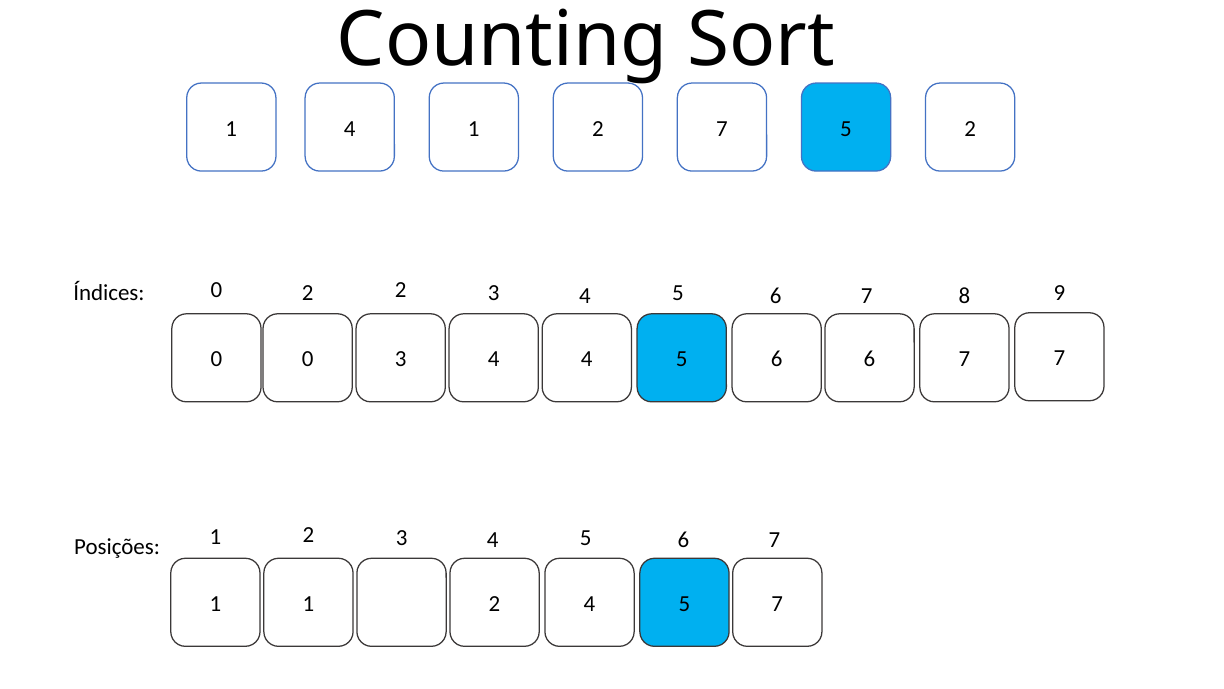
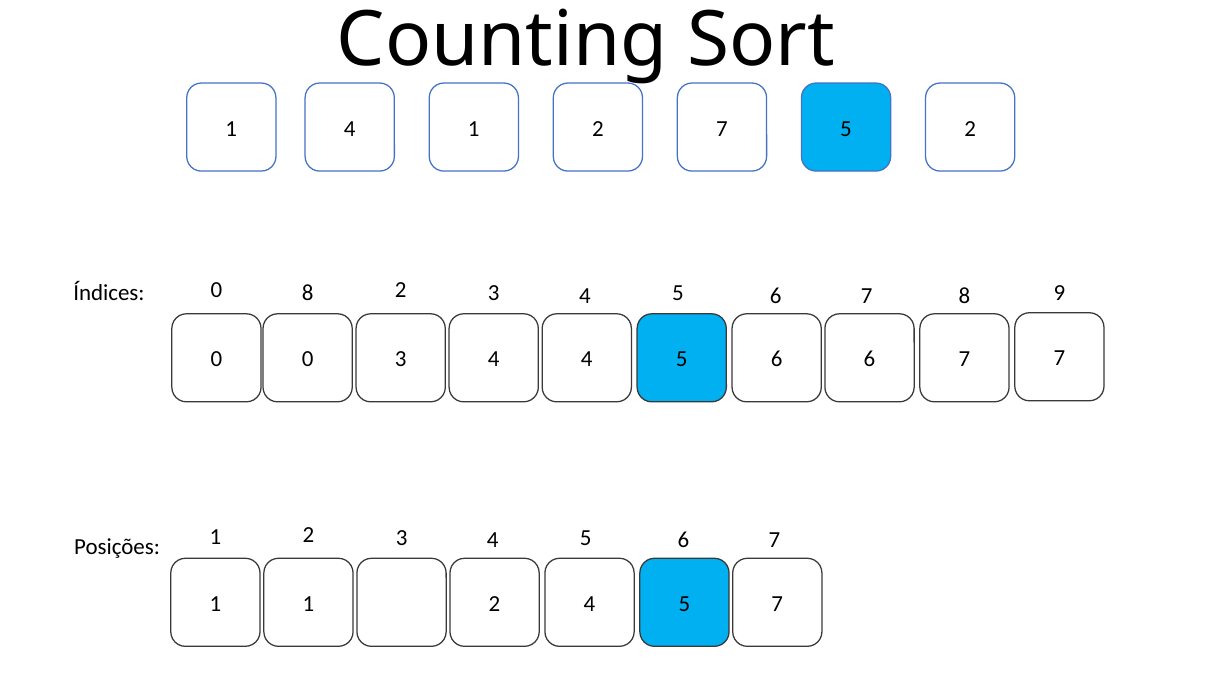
0 2: 2 -> 8
